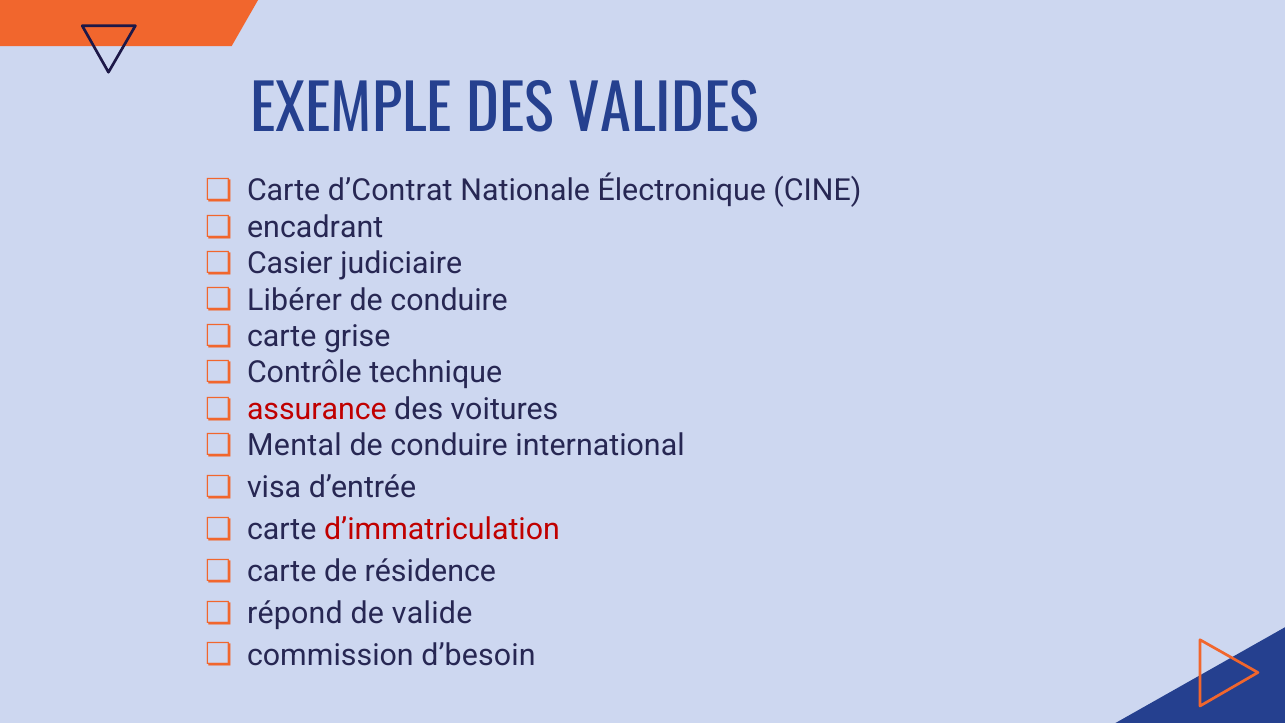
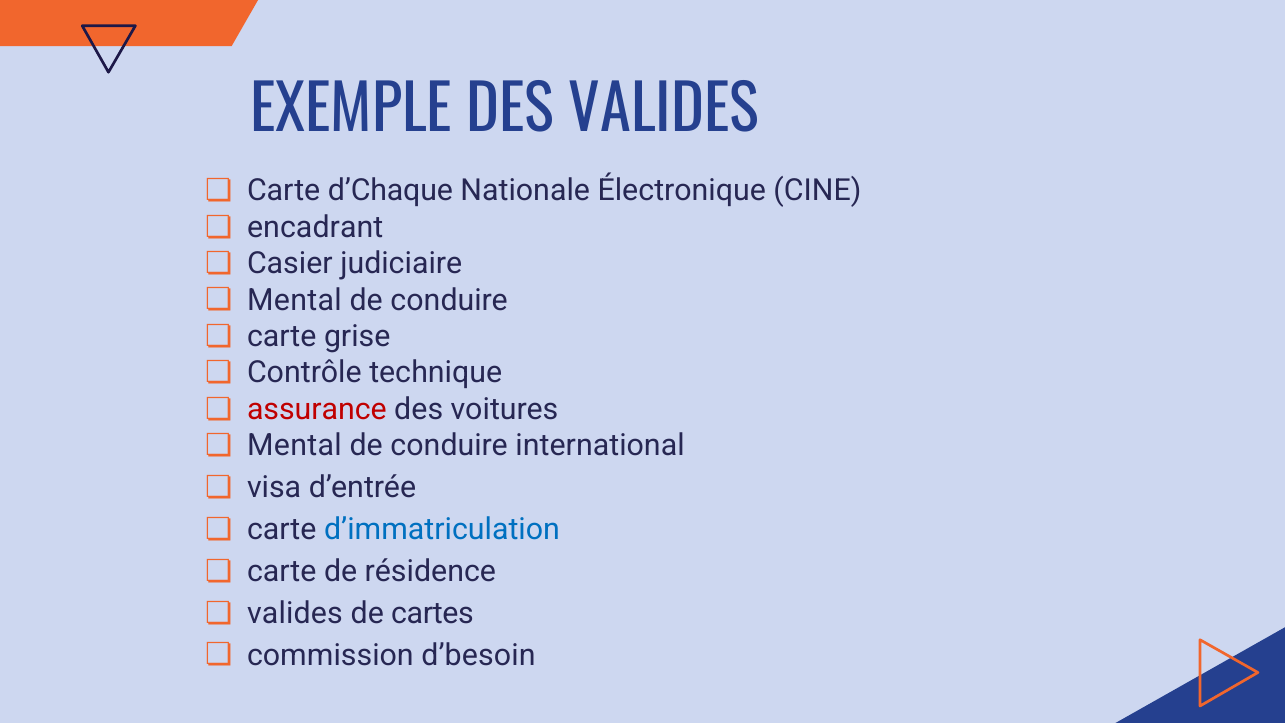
d’Contrat: d’Contrat -> d’Chaque
Libérer at (294, 300): Libérer -> Mental
d’immatriculation colour: red -> blue
répond at (295, 613): répond -> valides
valide: valide -> cartes
